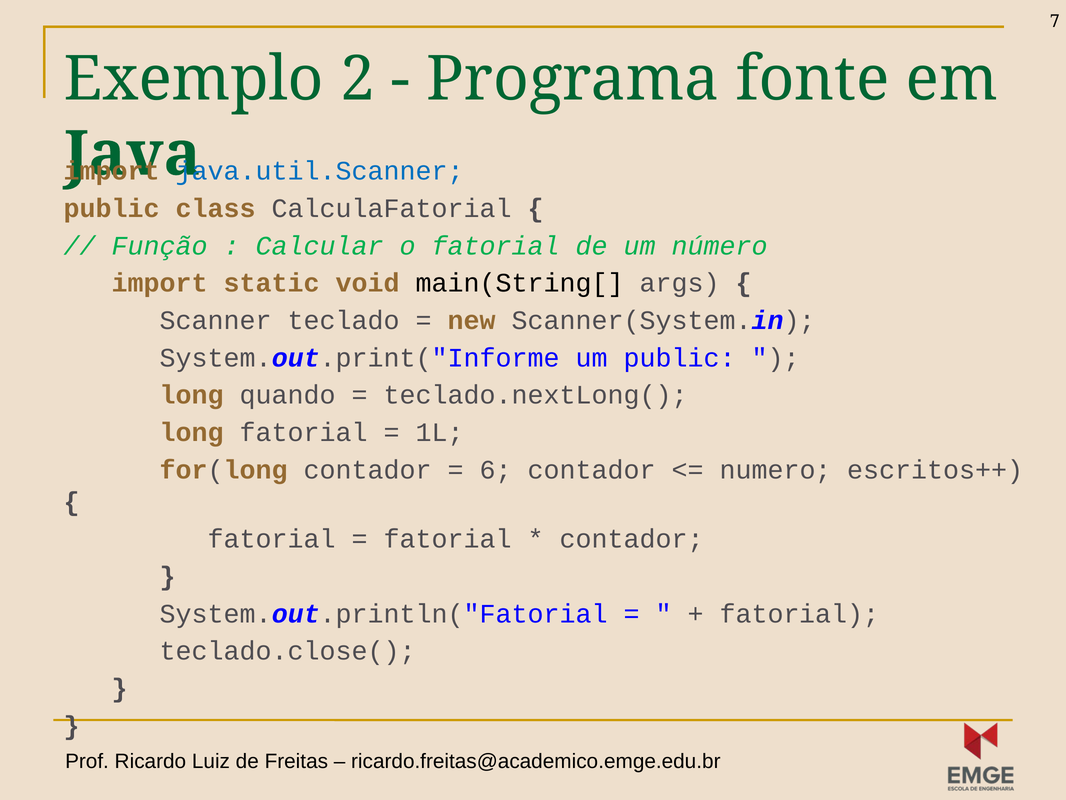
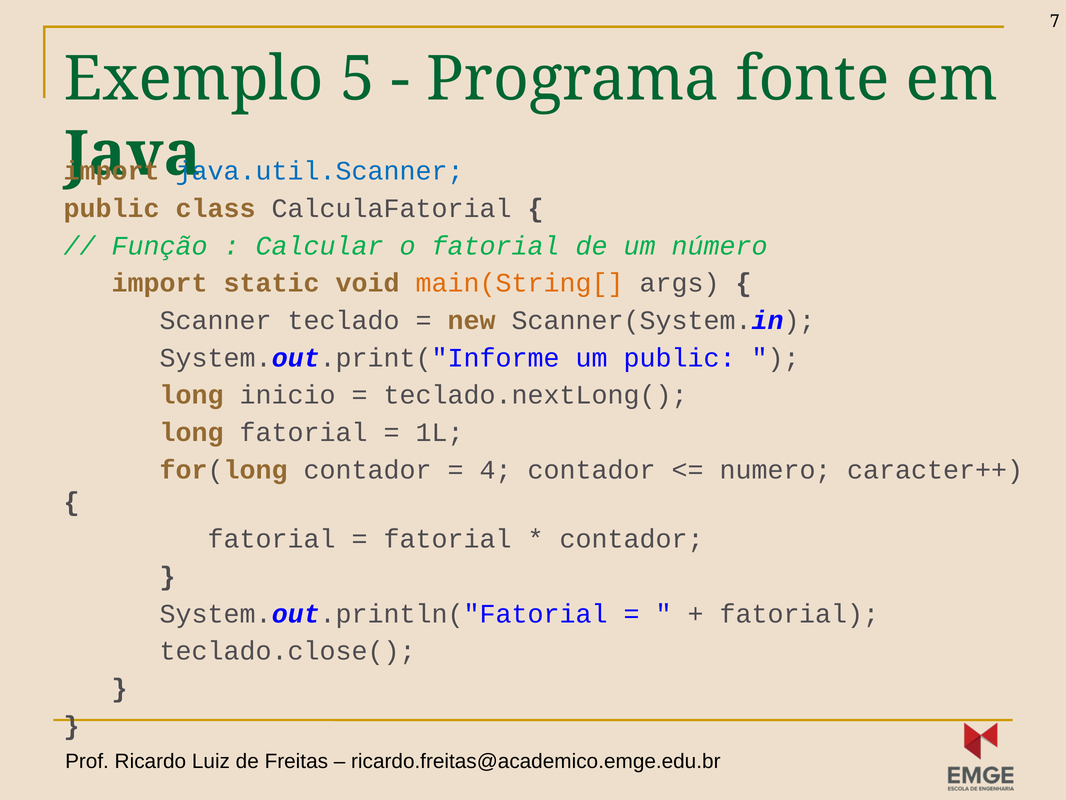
2: 2 -> 5
main(String[ colour: black -> orange
quando: quando -> inicio
6: 6 -> 4
escritos++: escritos++ -> caracter++
